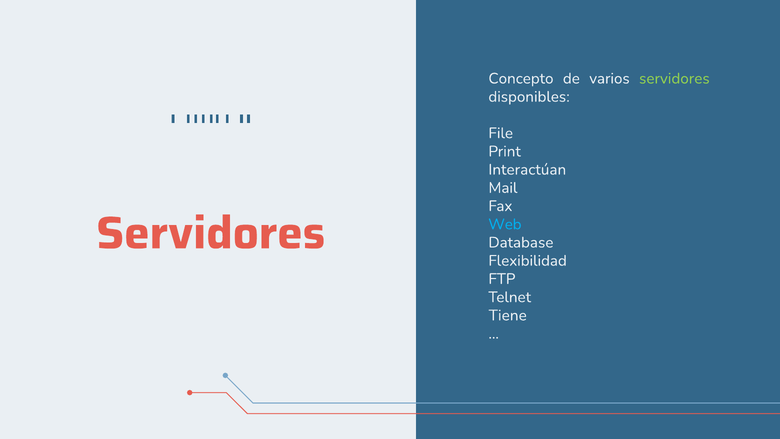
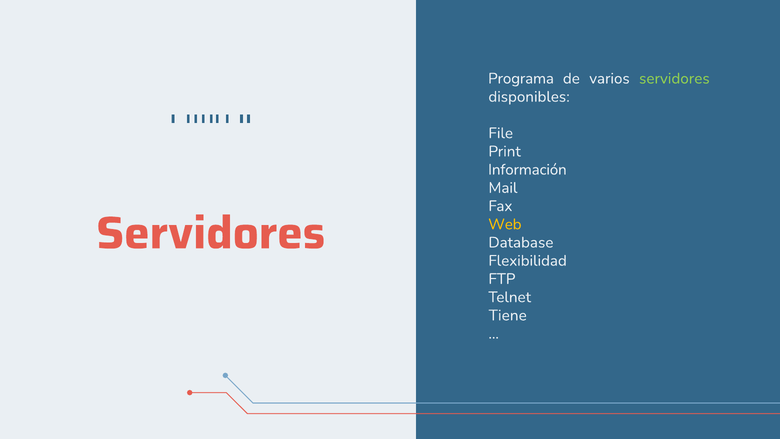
Concepto: Concepto -> Programa
Interactúan: Interactúan -> Información
Web colour: light blue -> yellow
